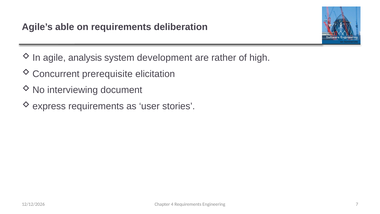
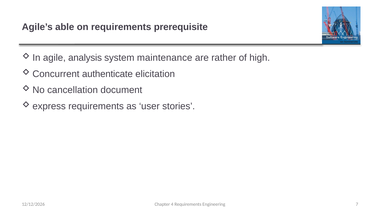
deliberation: deliberation -> prerequisite
development: development -> maintenance
prerequisite: prerequisite -> authenticate
interviewing: interviewing -> cancellation
